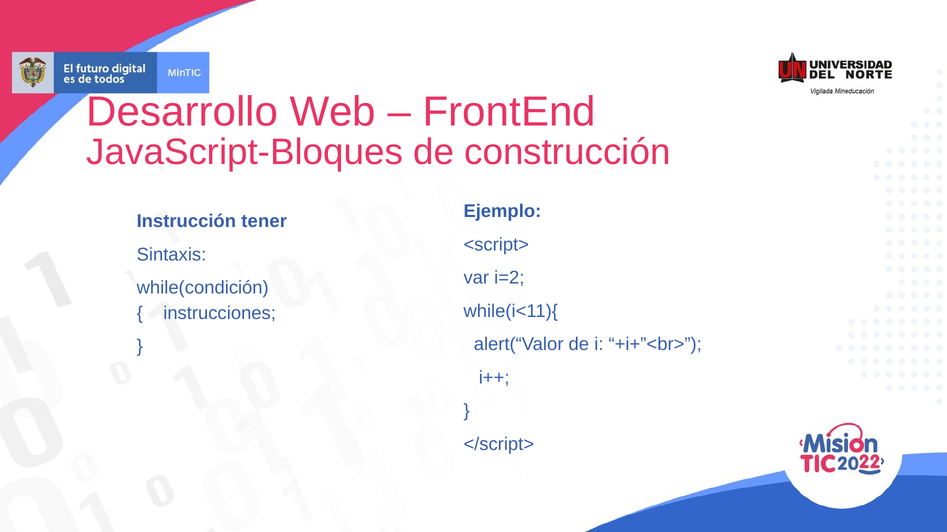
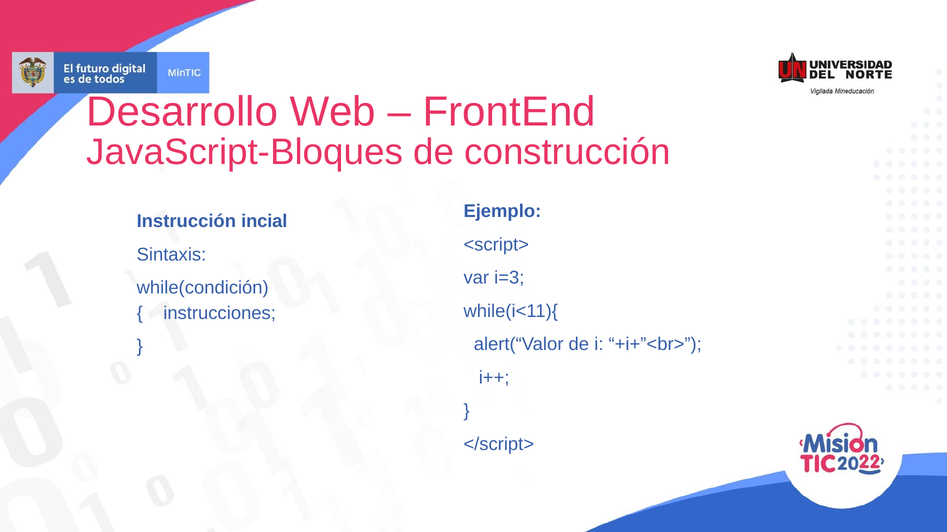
tener: tener -> incial
i=2: i=2 -> i=3
